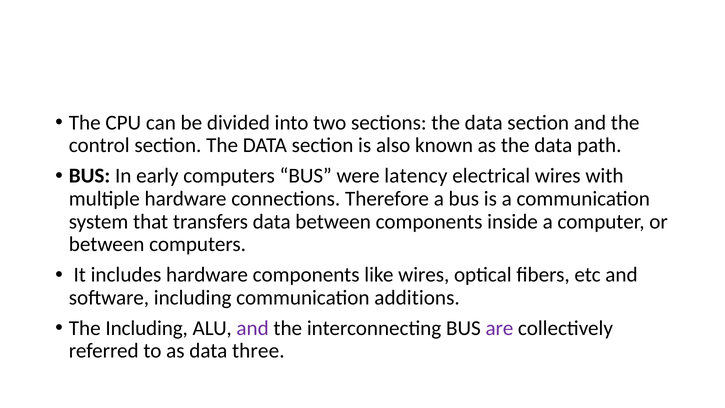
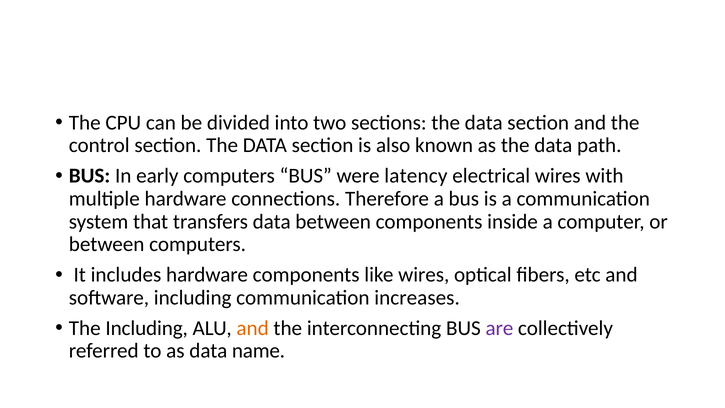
additions: additions -> increases
and at (253, 328) colour: purple -> orange
three: three -> name
